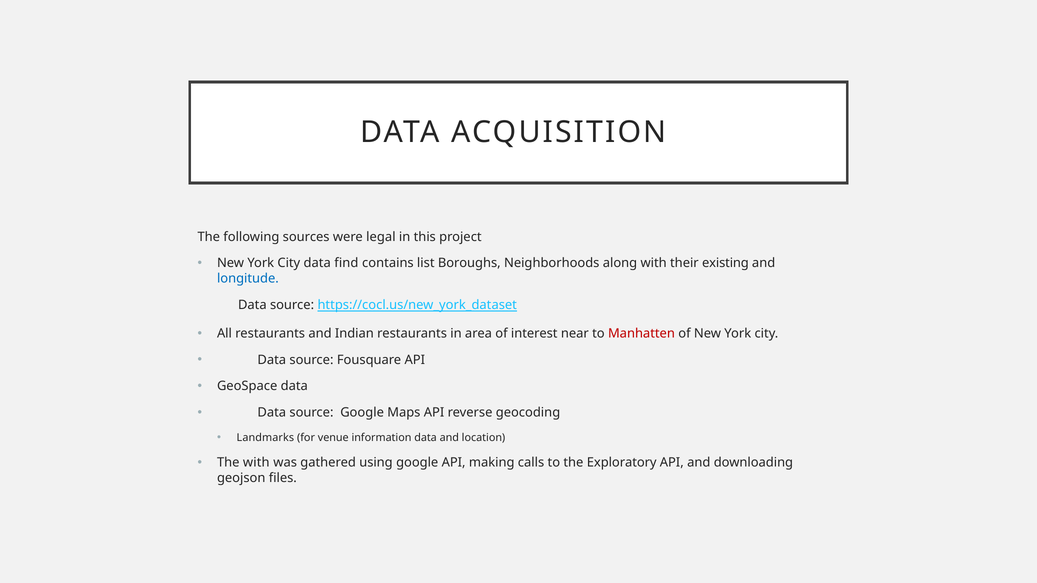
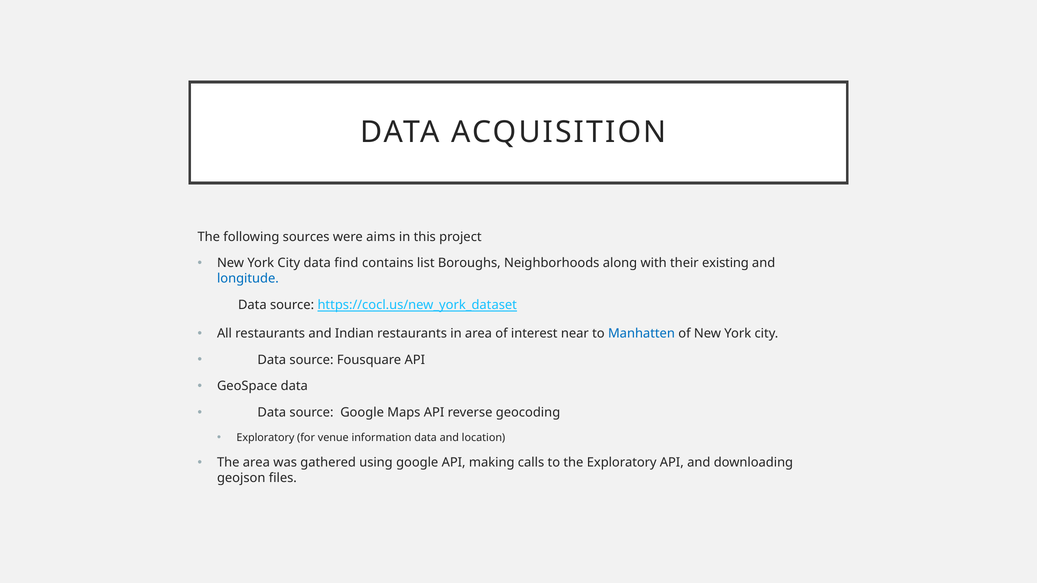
legal: legal -> aims
Manhatten colour: red -> blue
Landmarks at (265, 438): Landmarks -> Exploratory
The with: with -> area
